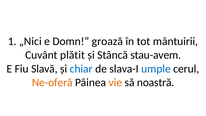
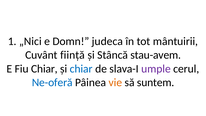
groază: groază -> judeca
plătit: plătit -> ființă
Fiu Slavă: Slavă -> Chiar
umple colour: blue -> purple
Ne-oferă colour: orange -> blue
noastră: noastră -> suntem
